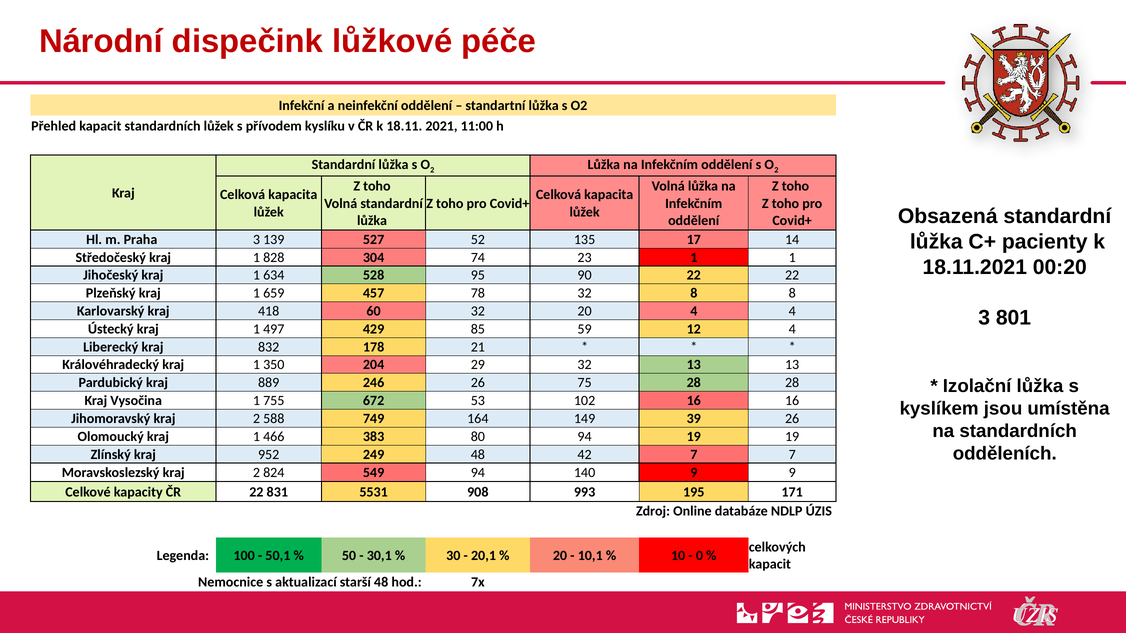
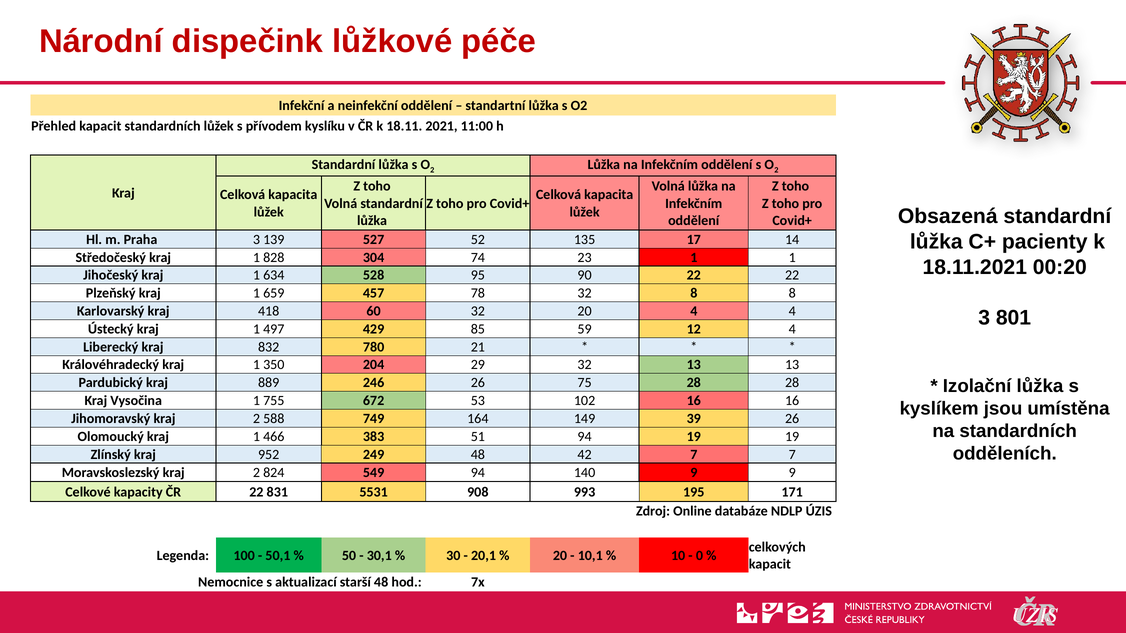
178: 178 -> 780
80: 80 -> 51
